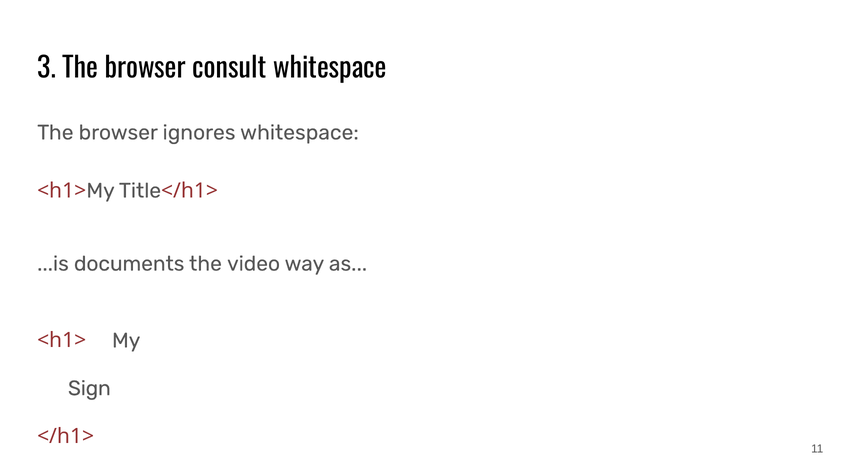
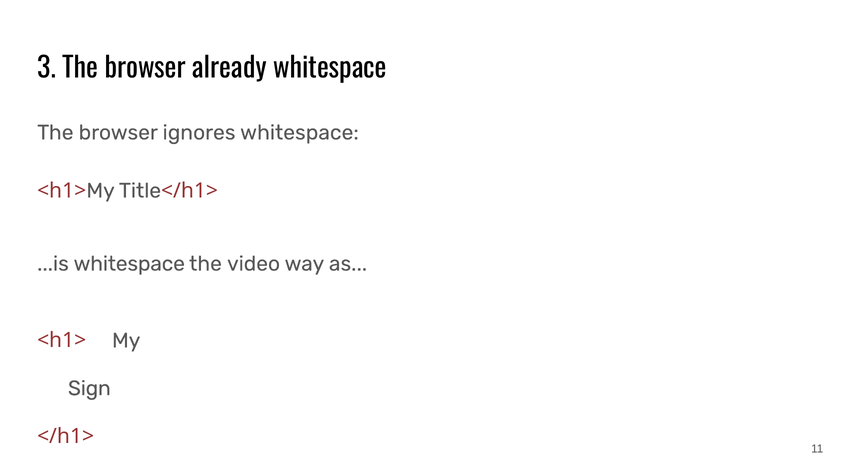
consult: consult -> already
...is documents: documents -> whitespace
